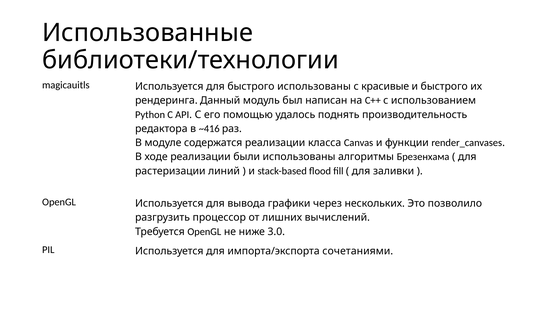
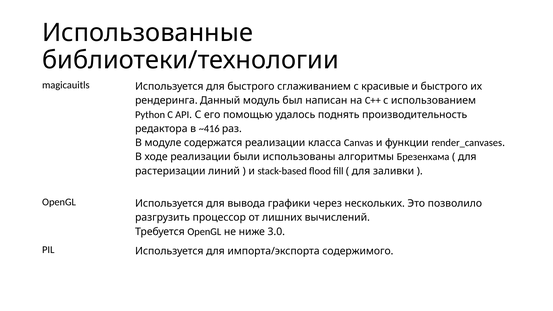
быстрого использованы: использованы -> сглаживанием
сочетаниями: сочетаниями -> содержимого
